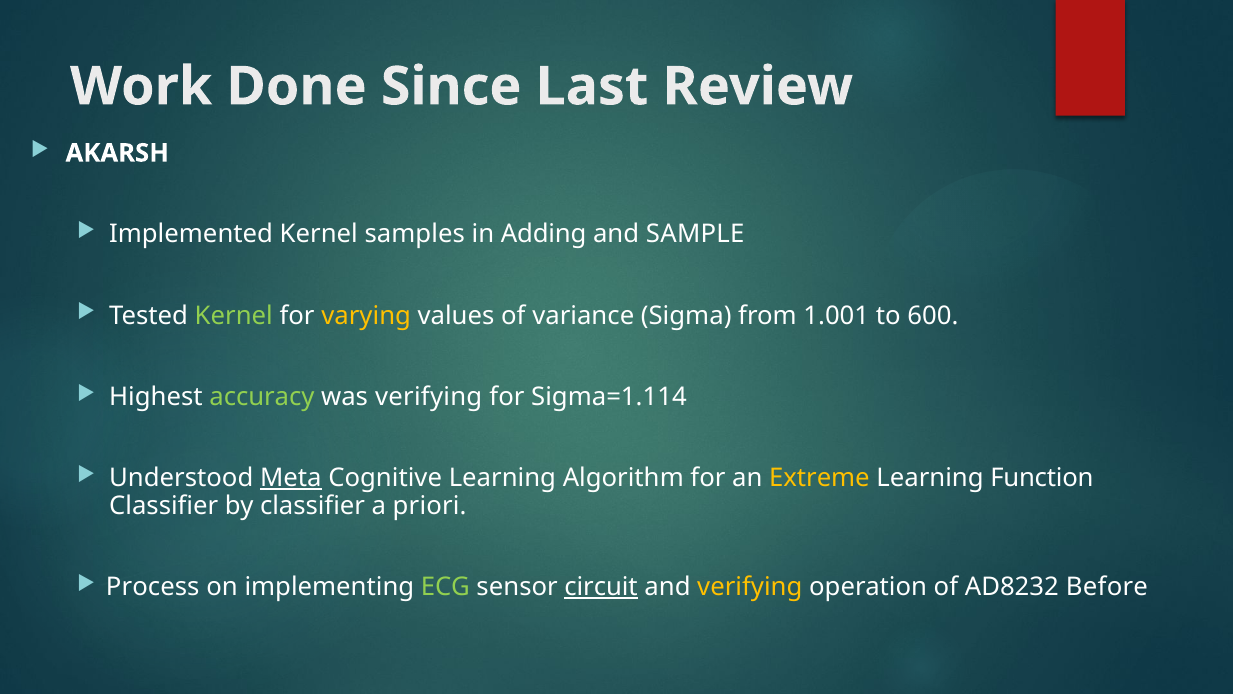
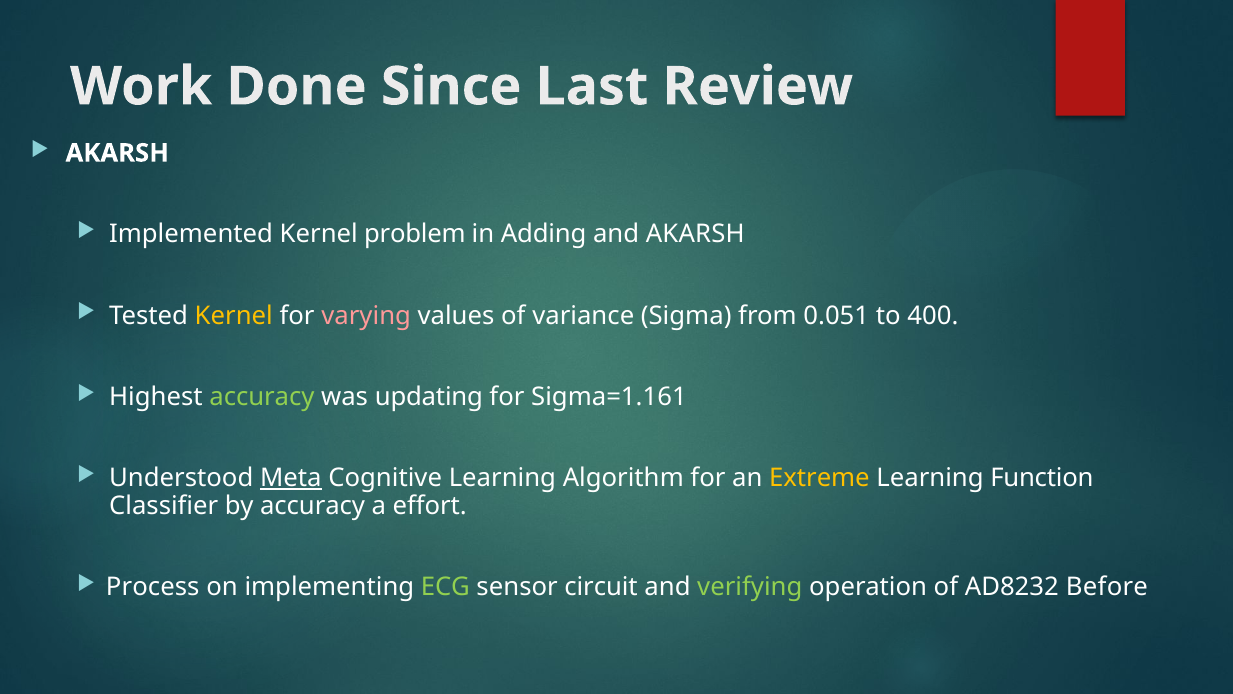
samples: samples -> problem
and SAMPLE: SAMPLE -> AKARSH
Kernel at (234, 315) colour: light green -> yellow
varying colour: yellow -> pink
1.001: 1.001 -> 0.051
600: 600 -> 400
was verifying: verifying -> updating
Sigma=1.114: Sigma=1.114 -> Sigma=1.161
by classifier: classifier -> accuracy
priori: priori -> effort
circuit underline: present -> none
verifying at (750, 587) colour: yellow -> light green
